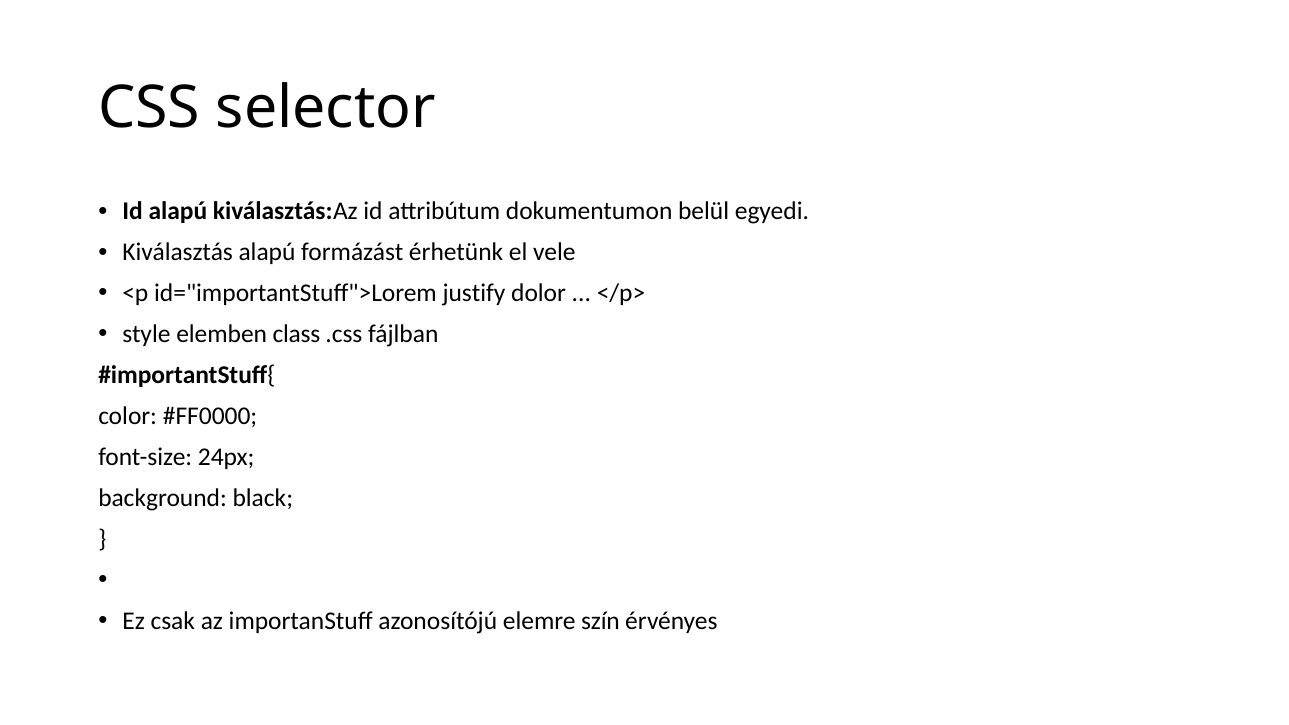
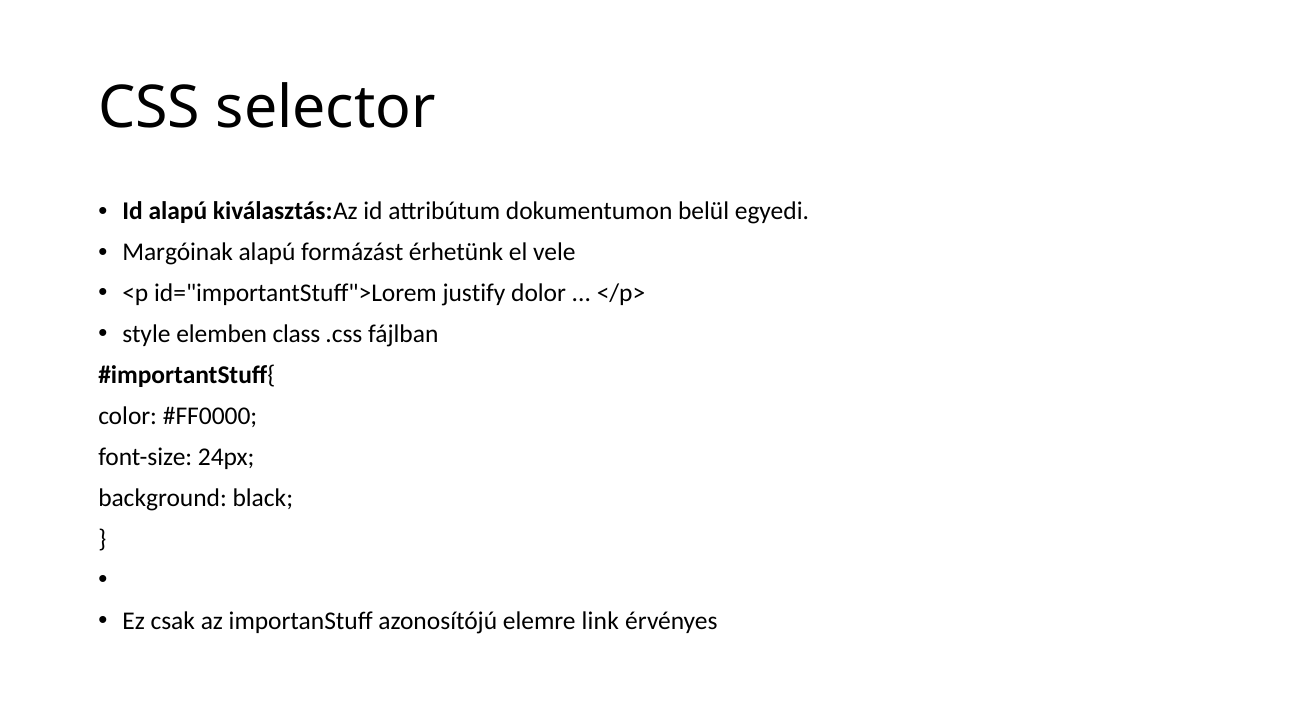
Kiválasztás: Kiválasztás -> Margóinak
szín: szín -> link
